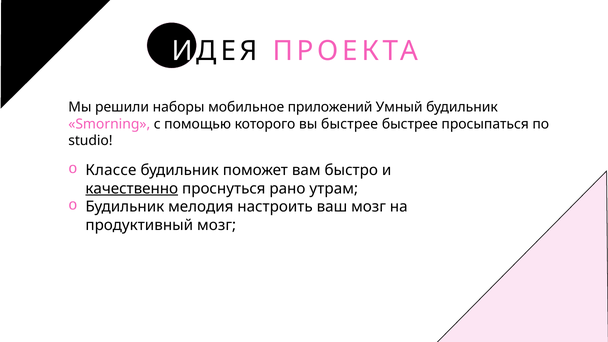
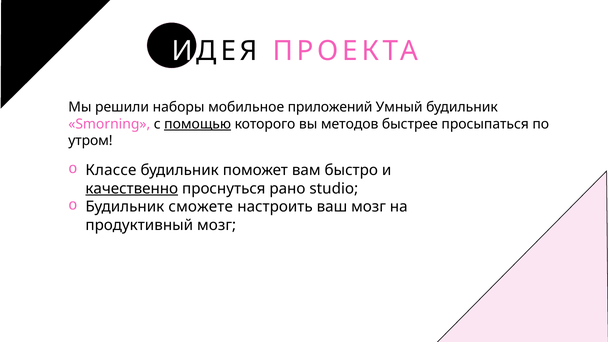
помощью underline: none -> present
вы быстрее: быстрее -> методов
studio: studio -> утром
утрам: утрам -> studio
мелодия: мелодия -> сможете
